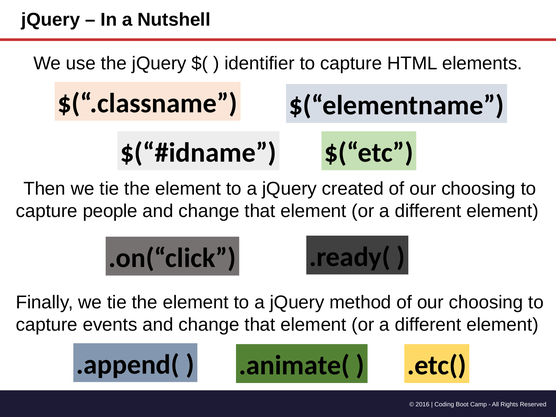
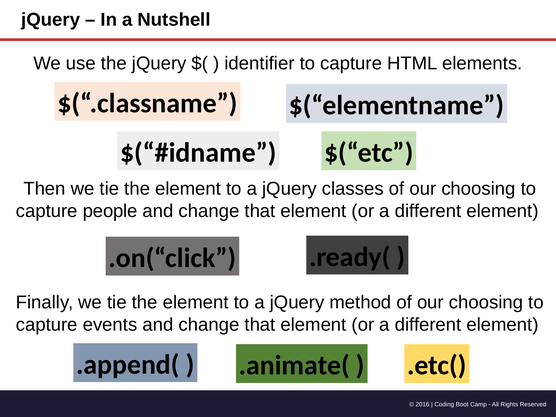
created: created -> classes
